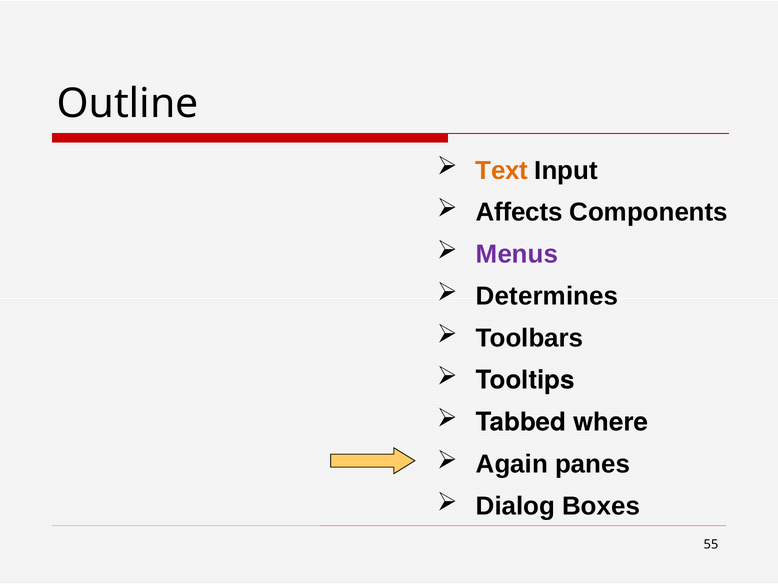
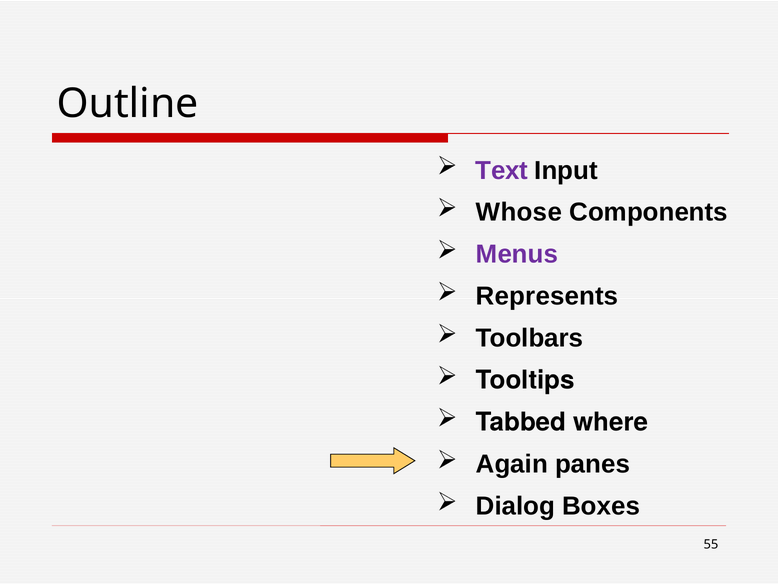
Text colour: orange -> purple
Affects: Affects -> Whose
Determines: Determines -> Represents
